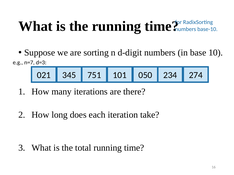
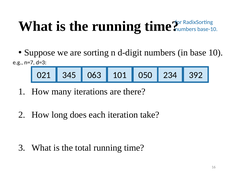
751: 751 -> 063
274: 274 -> 392
